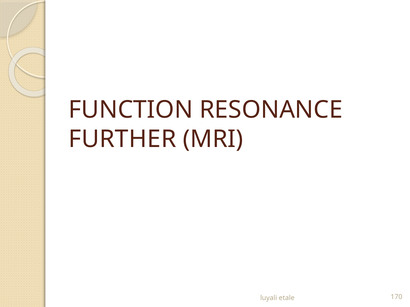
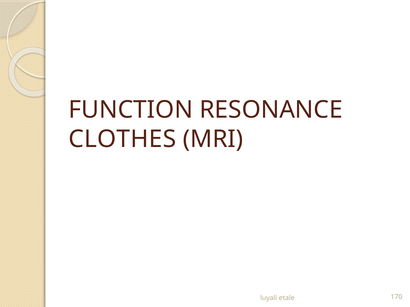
FURTHER: FURTHER -> CLOTHES
